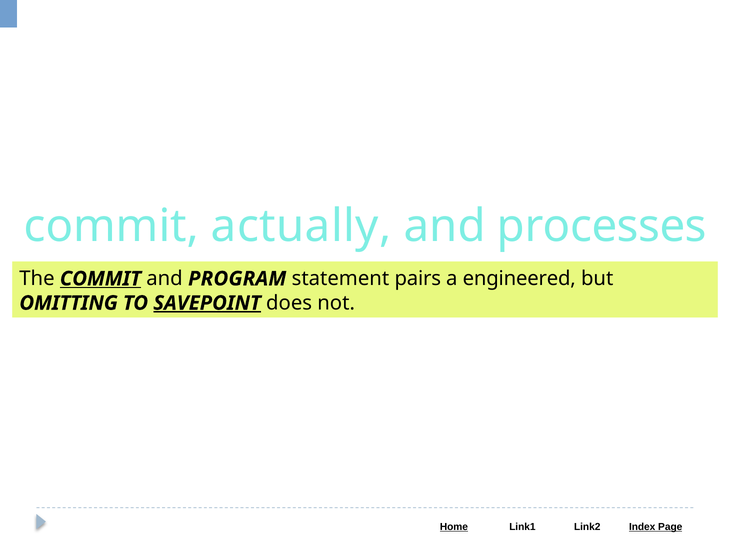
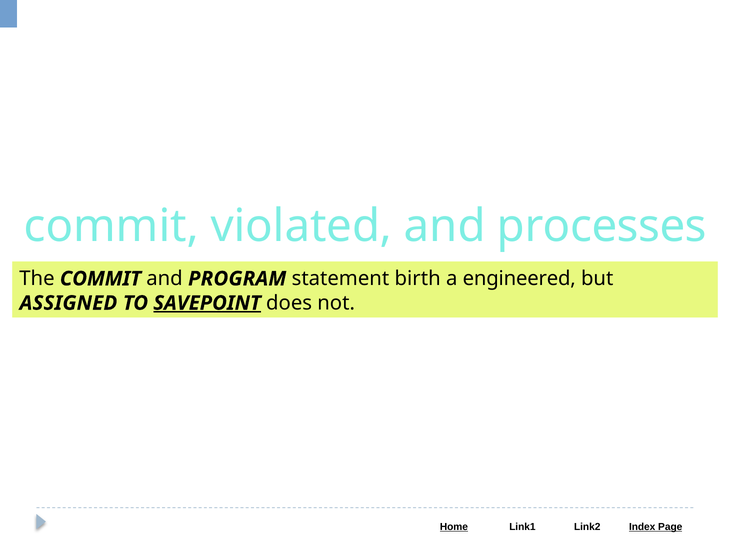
actually: actually -> violated
COMMIT at (100, 278) underline: present -> none
pairs: pairs -> birth
OMITTING: OMITTING -> ASSIGNED
